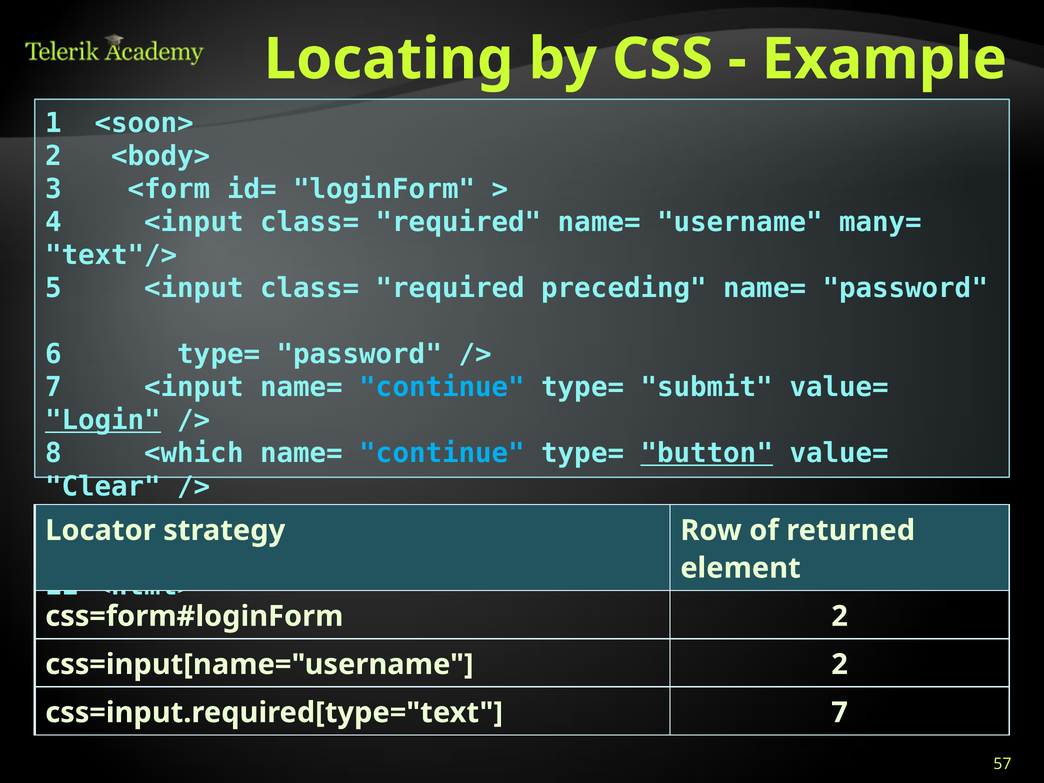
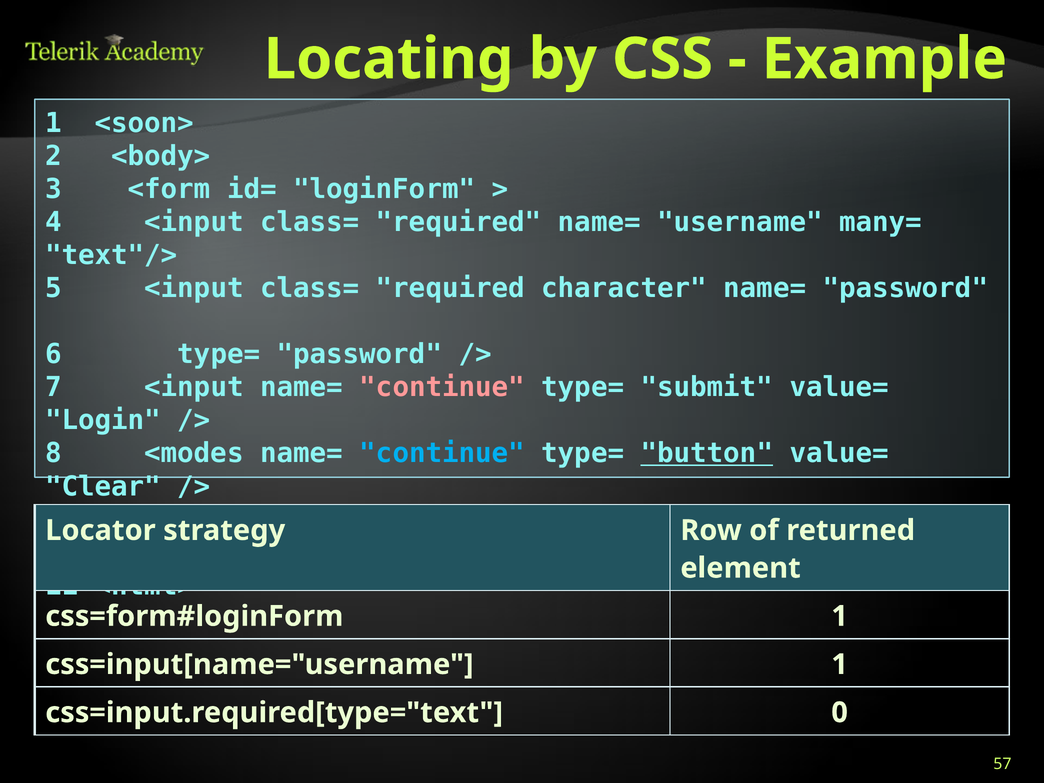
preceding: preceding -> character
continue at (442, 387) colour: light blue -> pink
Login underline: present -> none
<which: <which -> <modes
2 at (840, 616): 2 -> 1
css=input[name="username 2: 2 -> 1
css=input.required[type="text 7: 7 -> 0
